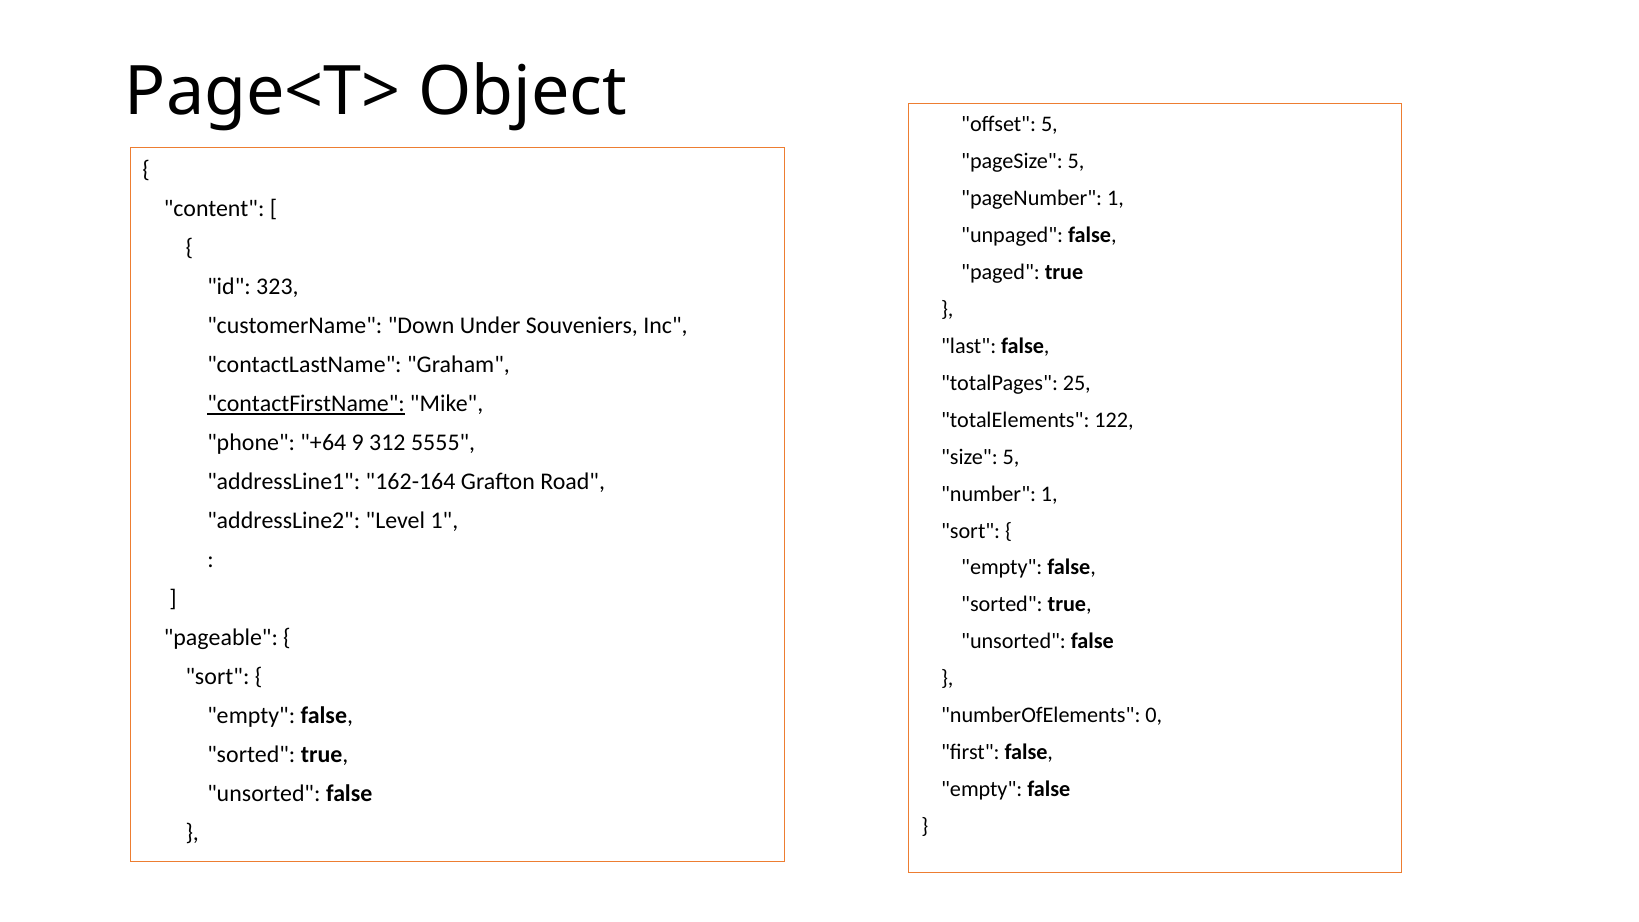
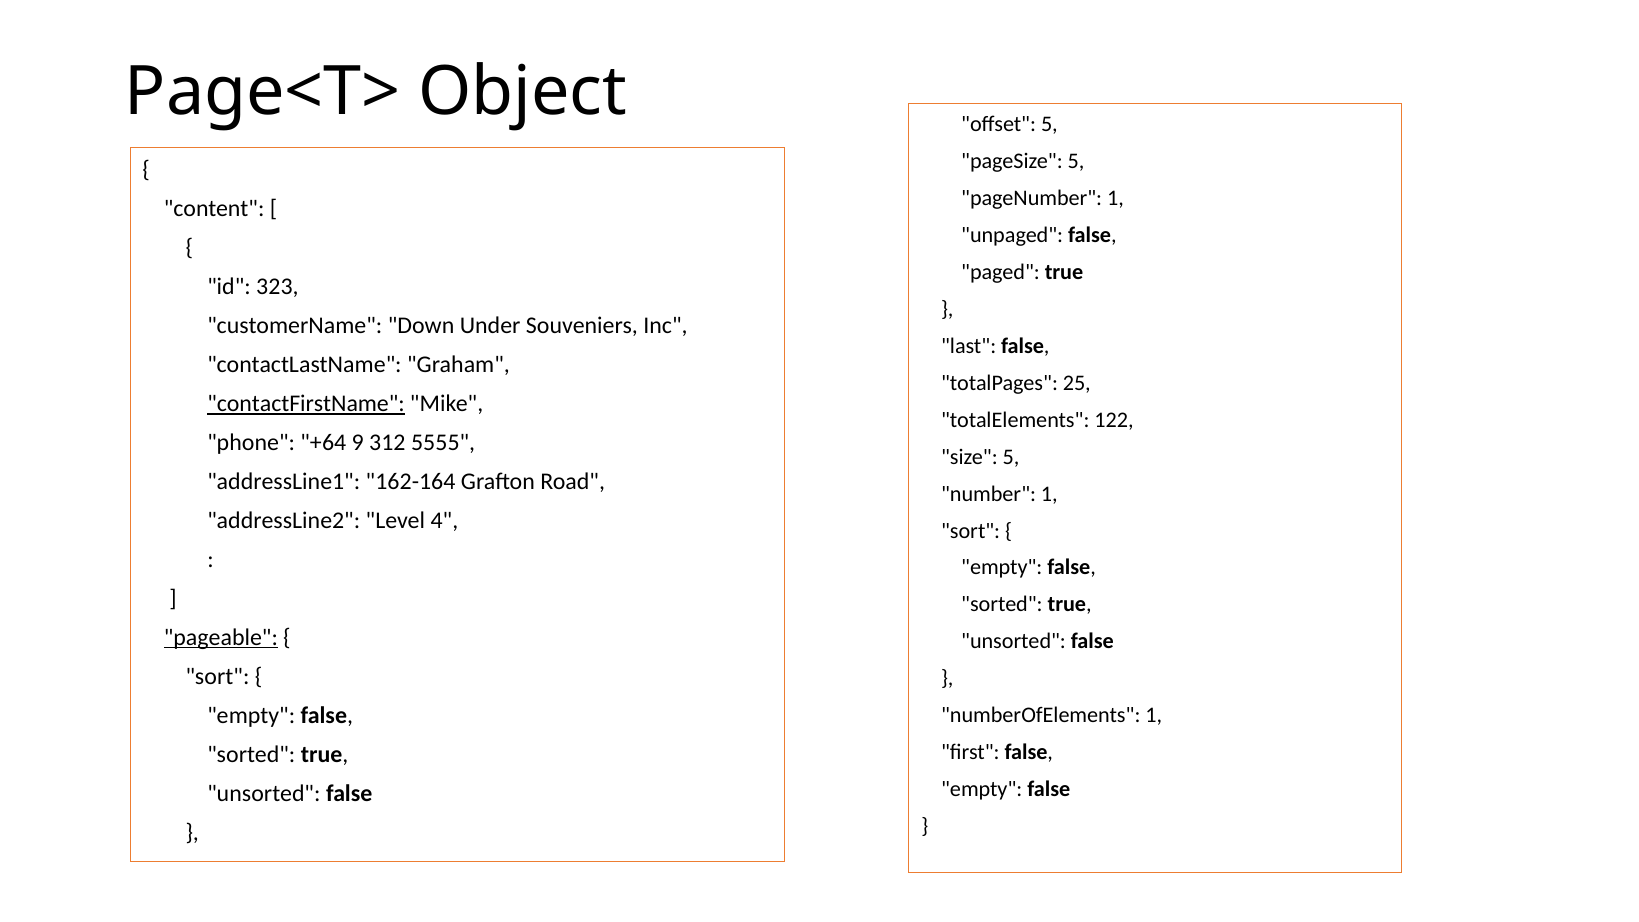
Level 1: 1 -> 4
pageable underline: none -> present
numberOfElements 0: 0 -> 1
